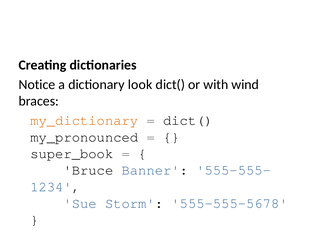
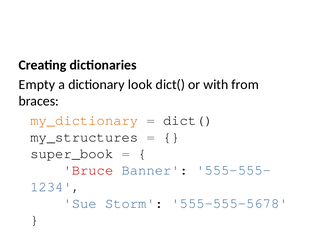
Notice: Notice -> Empty
wind: wind -> from
my_pronounced: my_pronounced -> my_structures
Bruce colour: black -> red
